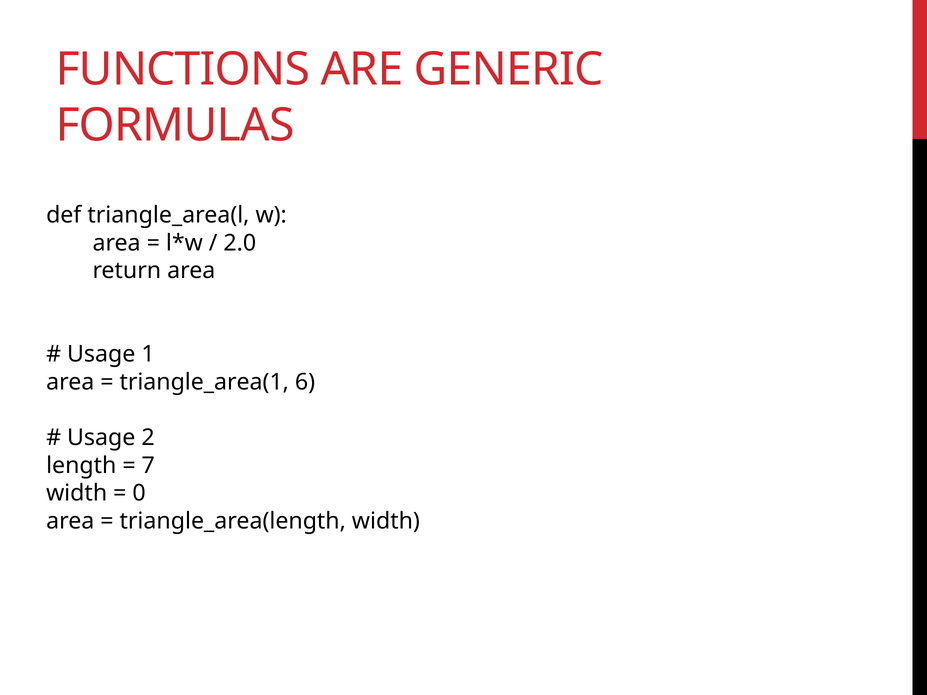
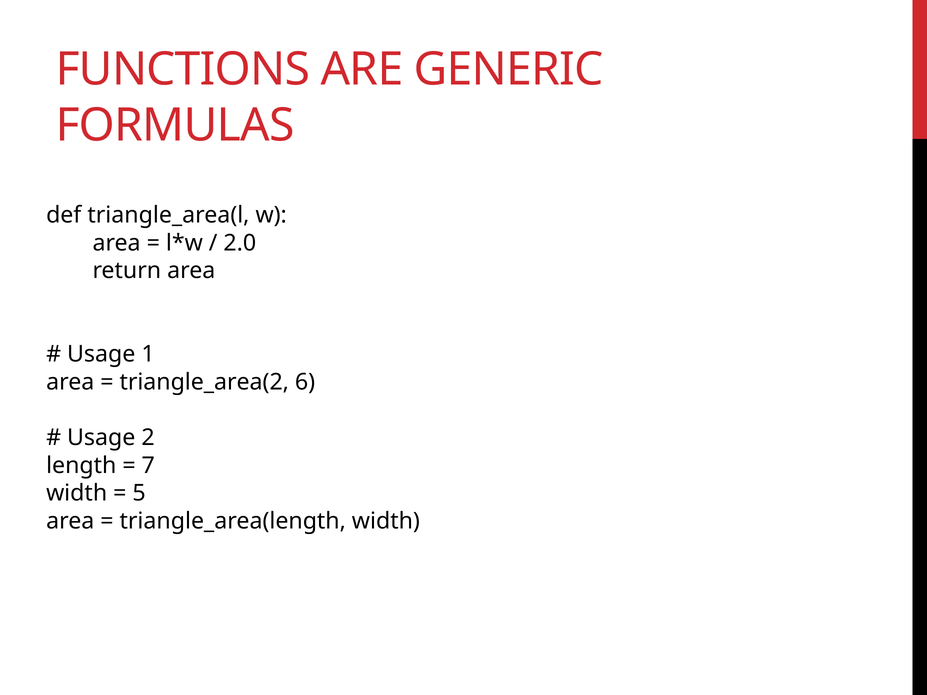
triangle_area(1: triangle_area(1 -> triangle_area(2
0: 0 -> 5
